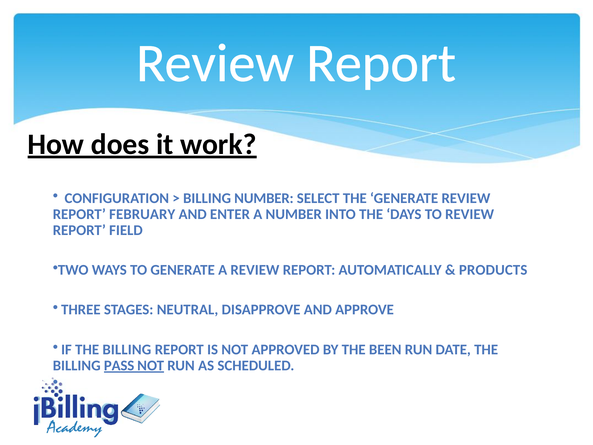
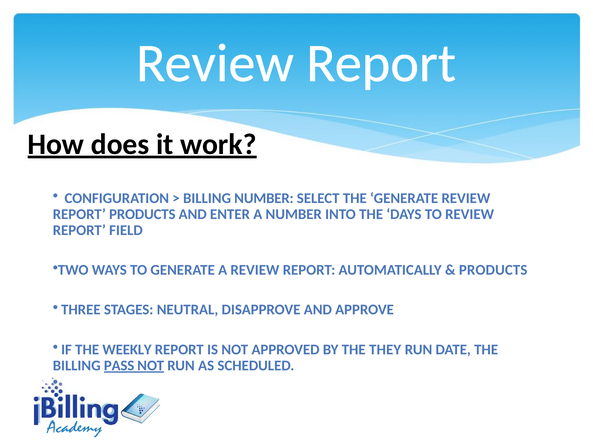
REPORT FEBRUARY: FEBRUARY -> PRODUCTS
IF THE BILLING: BILLING -> WEEKLY
BEEN: BEEN -> THEY
